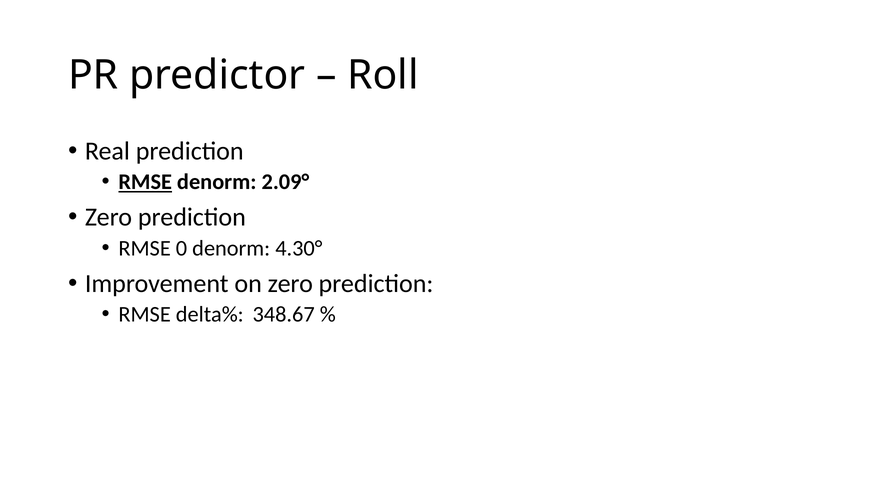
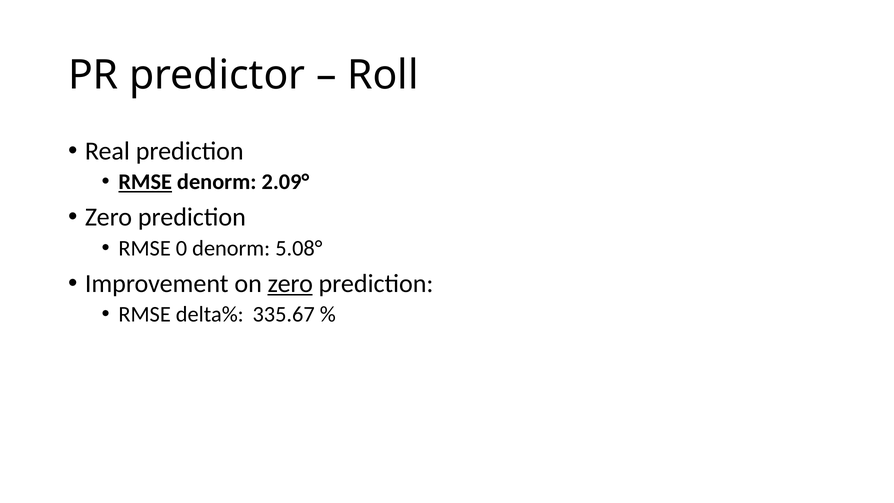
4.30°: 4.30° -> 5.08°
zero at (290, 284) underline: none -> present
348.67: 348.67 -> 335.67
